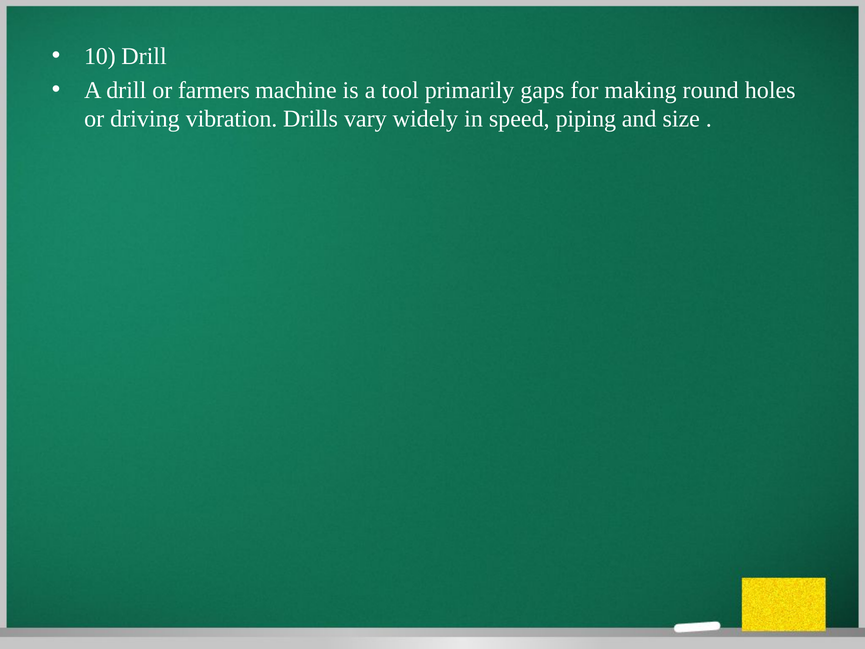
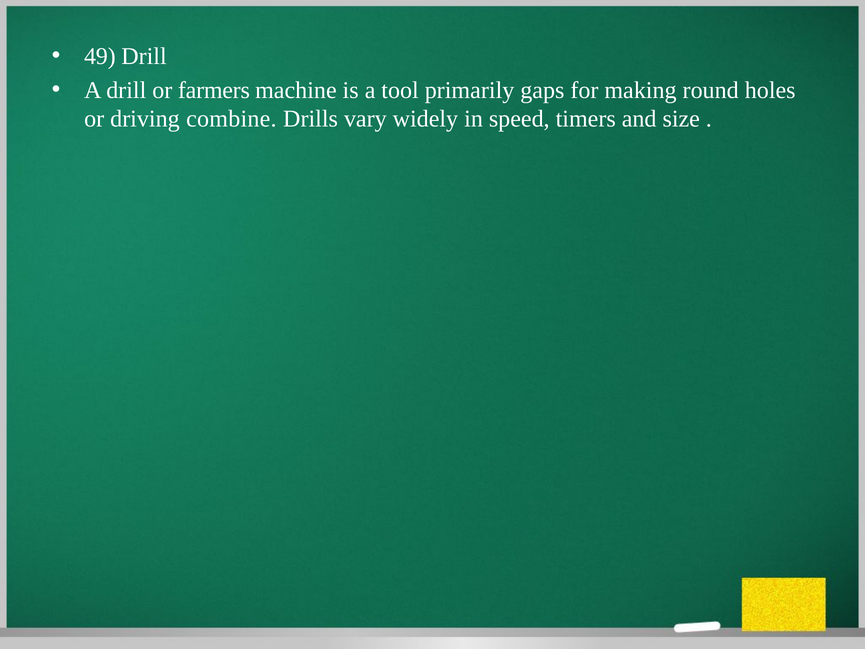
10: 10 -> 49
vibration: vibration -> combine
piping: piping -> timers
